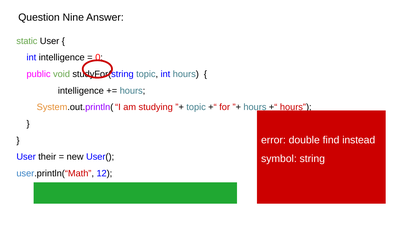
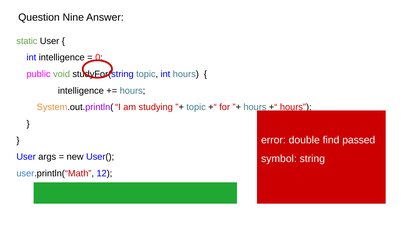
instead: instead -> passed
their: their -> args
